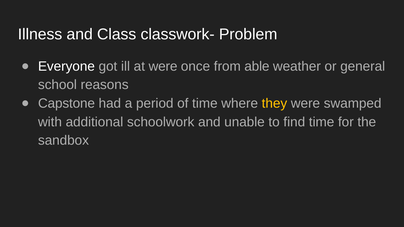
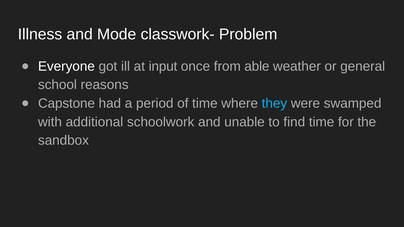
Class: Class -> Mode
at were: were -> input
they colour: yellow -> light blue
